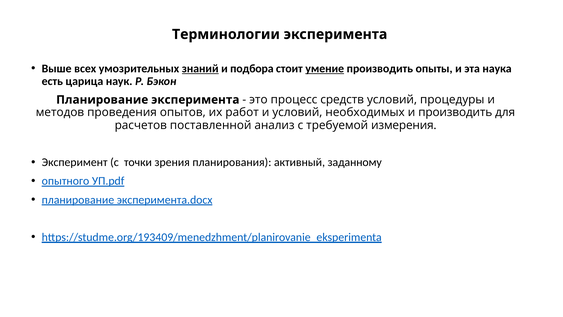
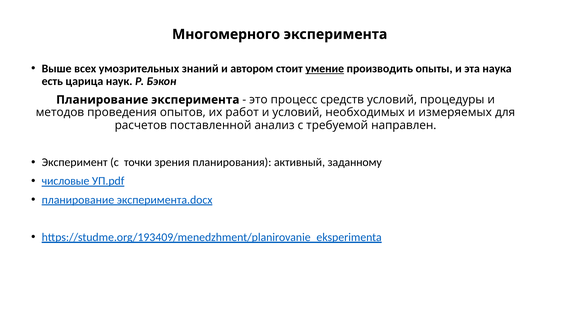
Терминологии: Терминологии -> Многомерного
знаний underline: present -> none
подбора: подбора -> автором
и производить: производить -> измеряемых
измерения: измерения -> направлен
опытного: опытного -> числовые
